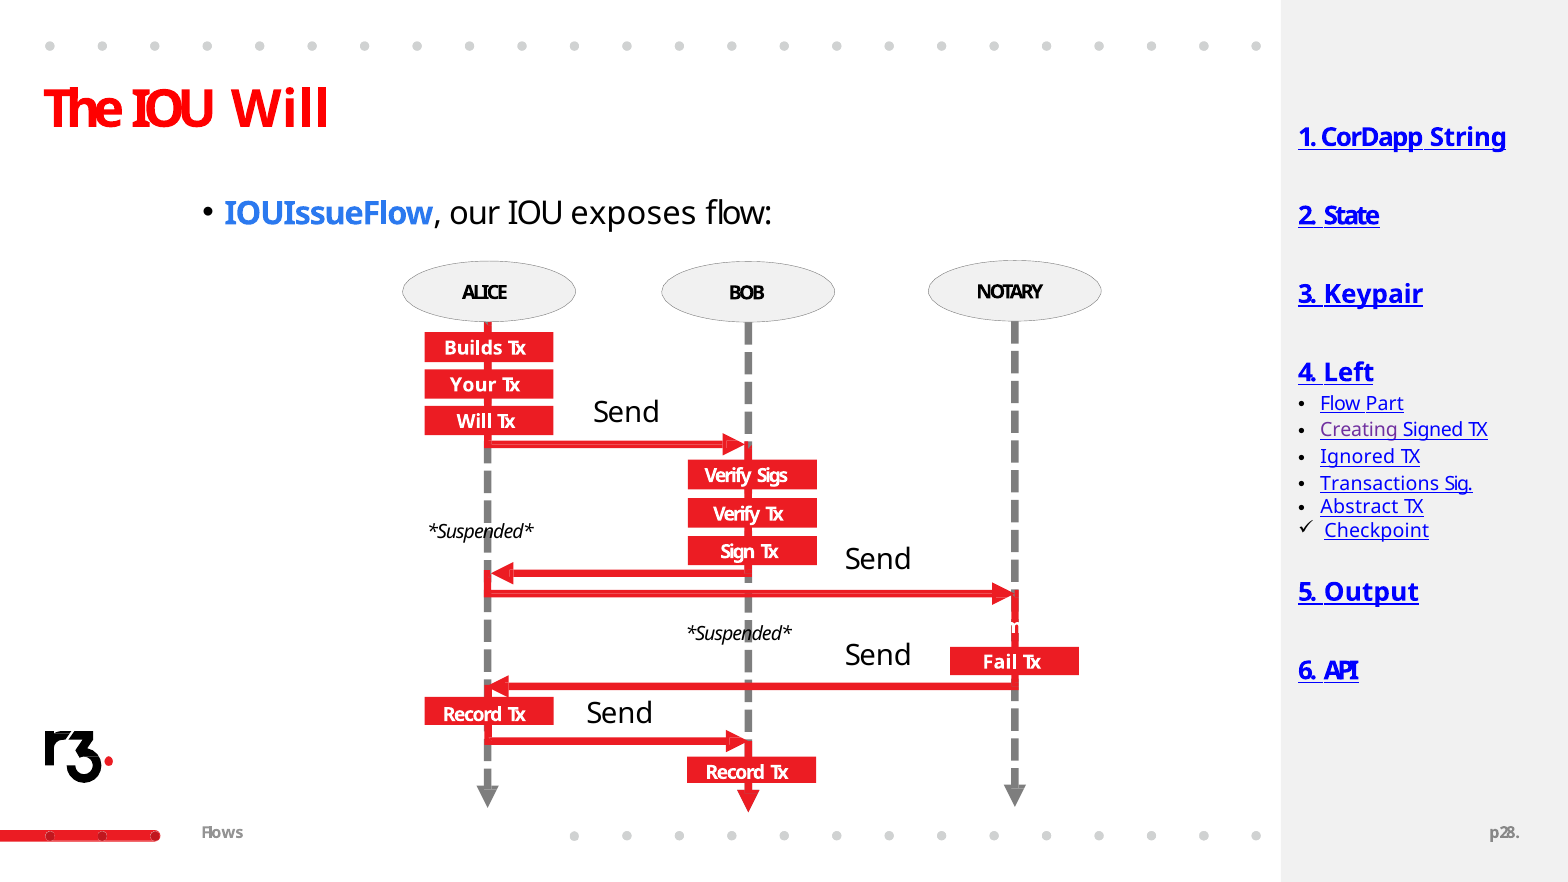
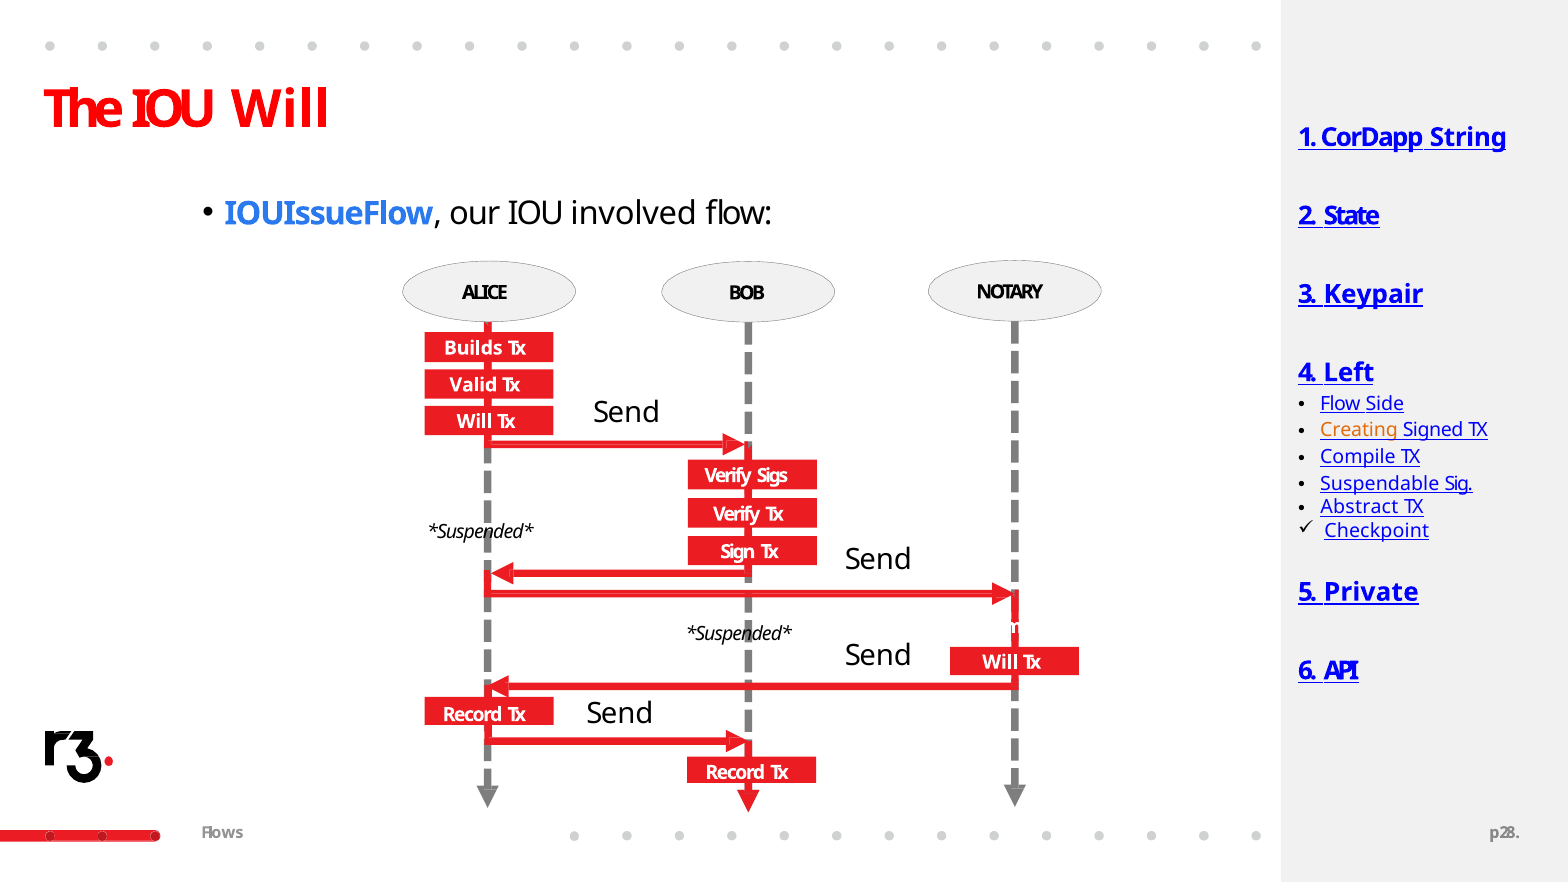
exposes: exposes -> involved
Your: Your -> Valid
Part: Part -> Side
Creating colour: purple -> orange
Ignored: Ignored -> Compile
Transactions: Transactions -> Suspendable
Output: Output -> Private
Fail at (1000, 662): Fail -> Will
